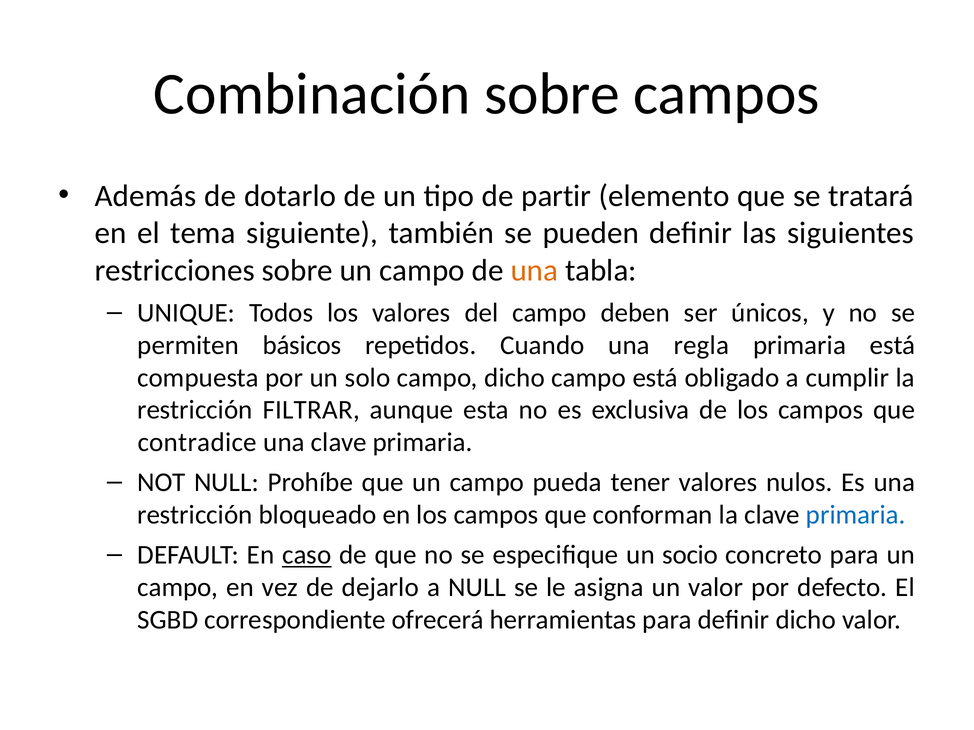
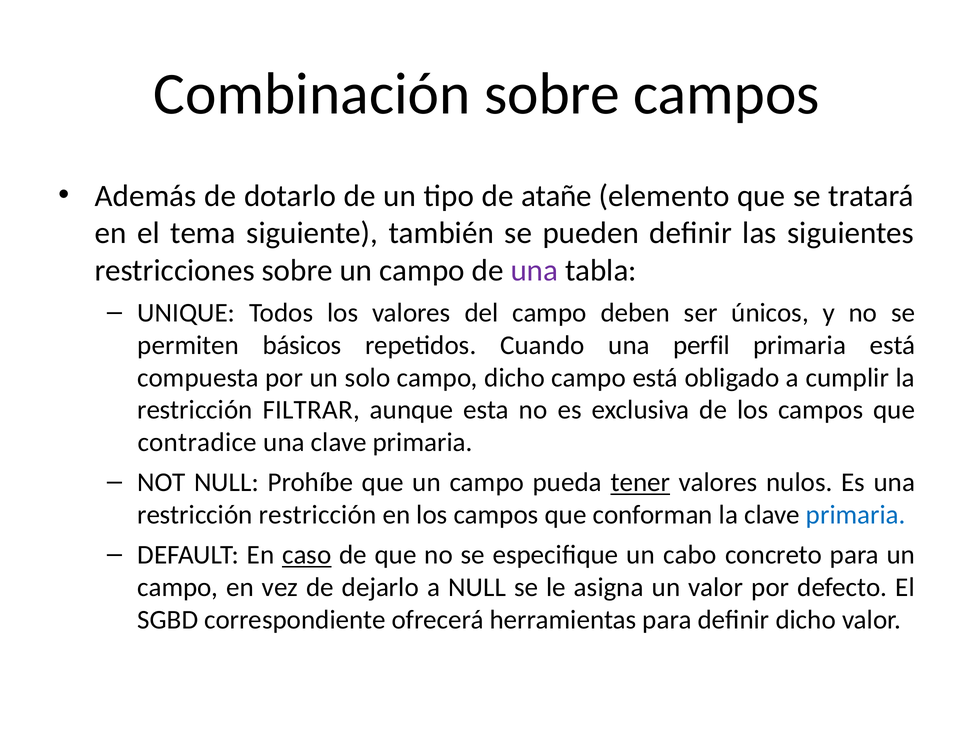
partir: partir -> atañe
una at (534, 271) colour: orange -> purple
regla: regla -> perfil
tener underline: none -> present
restricción bloqueado: bloqueado -> restricción
socio: socio -> cabo
